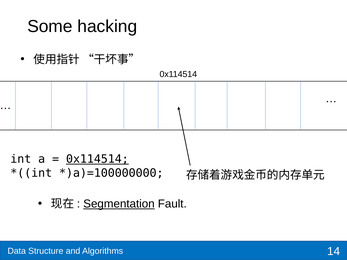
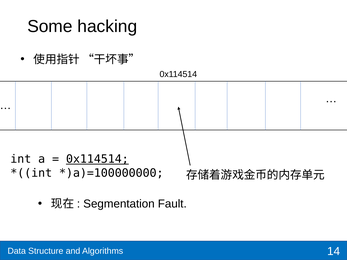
Segmentation underline: present -> none
